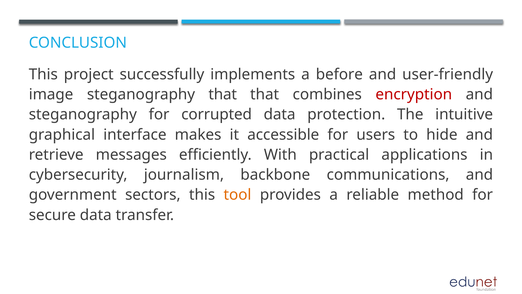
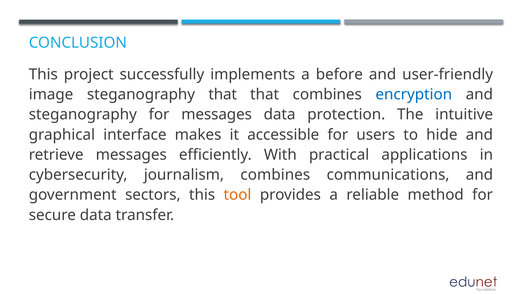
encryption colour: red -> blue
for corrupted: corrupted -> messages
journalism backbone: backbone -> combines
